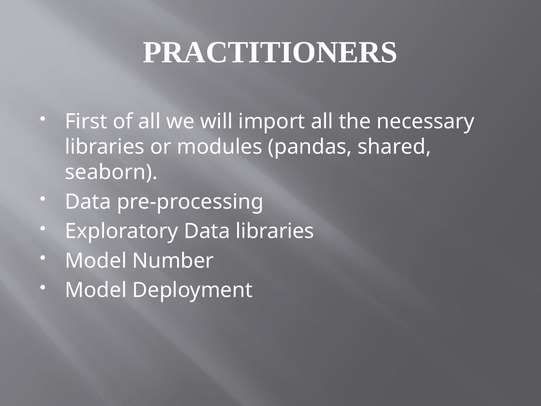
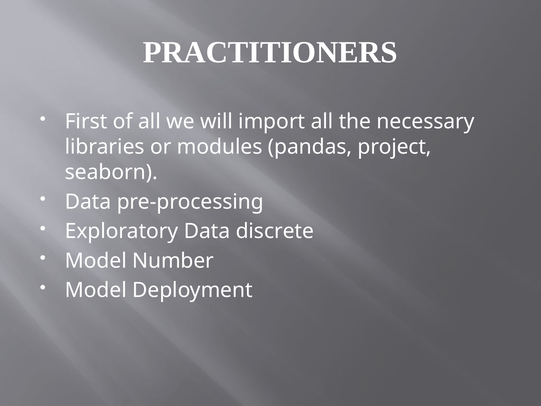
shared: shared -> project
Data libraries: libraries -> discrete
